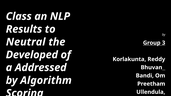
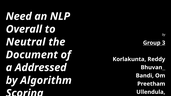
Class: Class -> Need
Results: Results -> Overall
Developed: Developed -> Document
